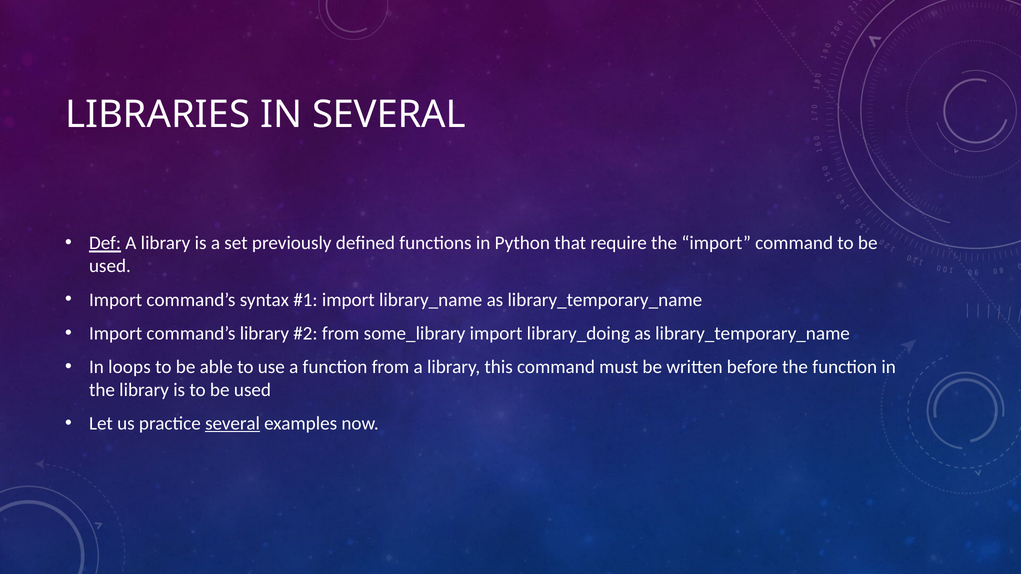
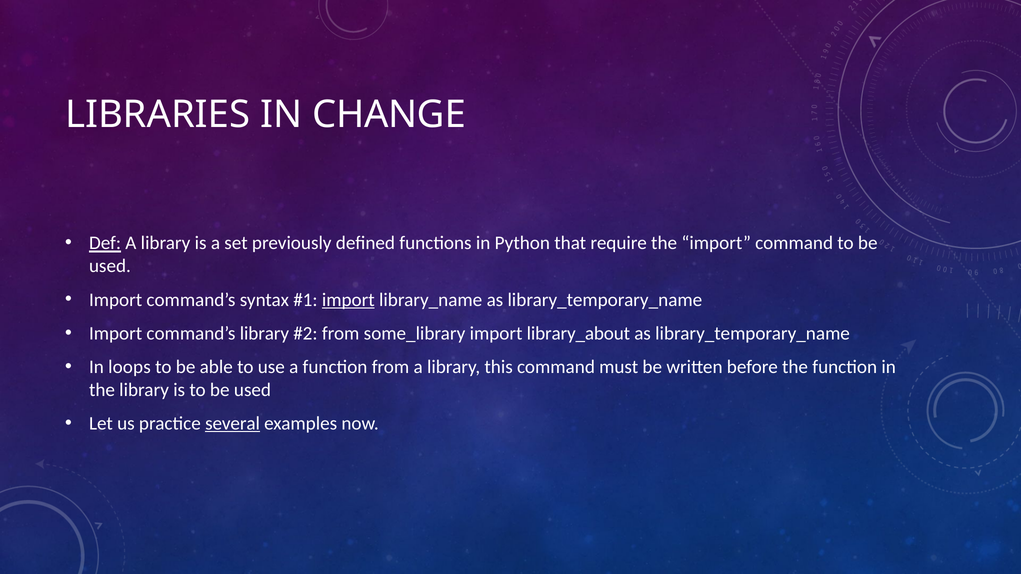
IN SEVERAL: SEVERAL -> CHANGE
import at (348, 300) underline: none -> present
library_doing: library_doing -> library_about
